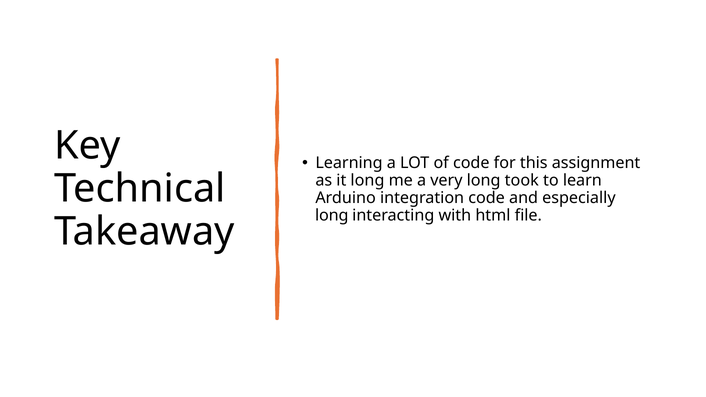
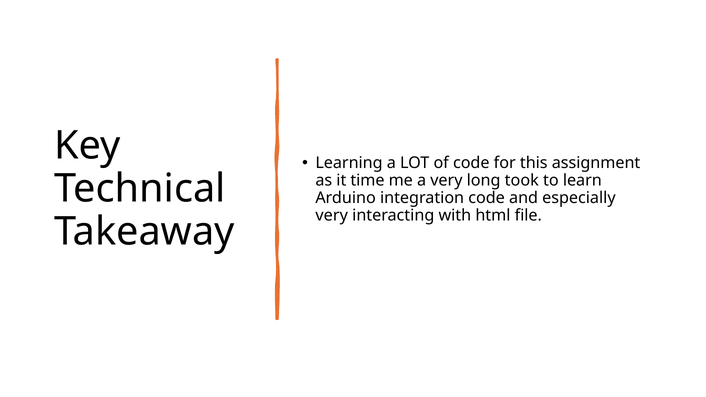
it long: long -> time
long at (332, 215): long -> very
